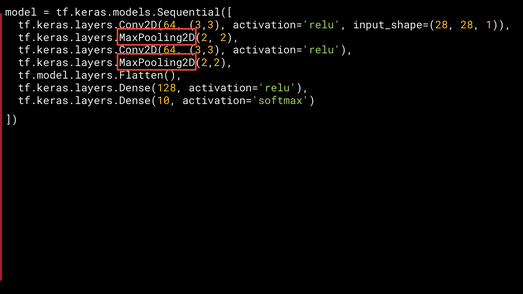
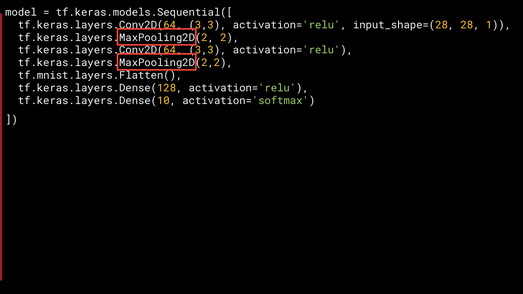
tf.model.layers.Flatten(: tf.model.layers.Flatten( -> tf.mnist.layers.Flatten(
